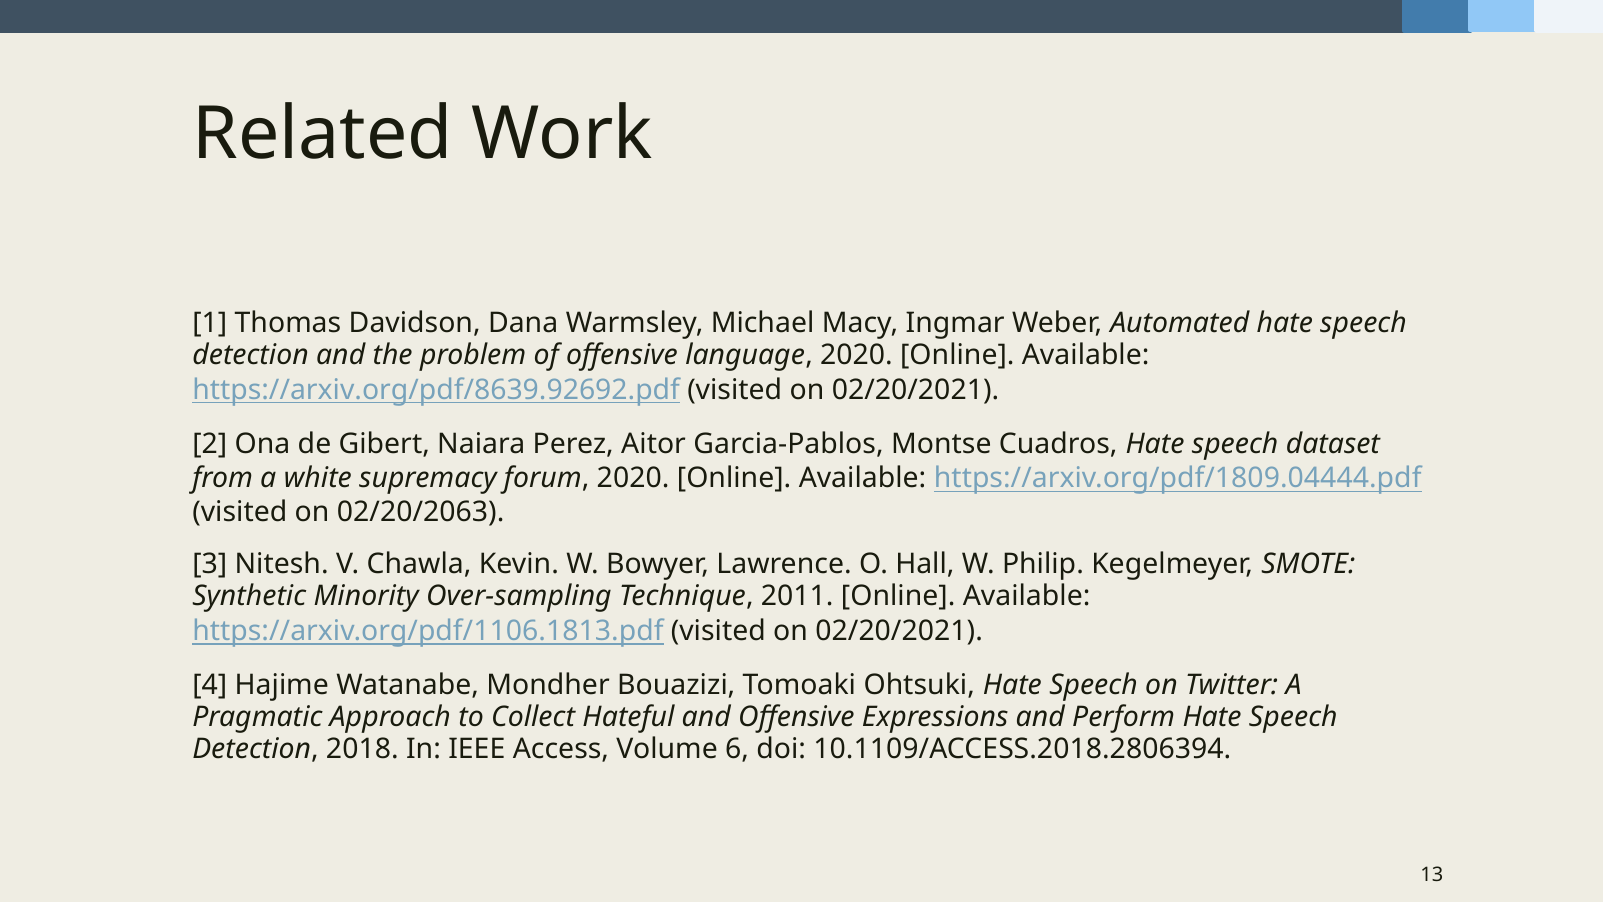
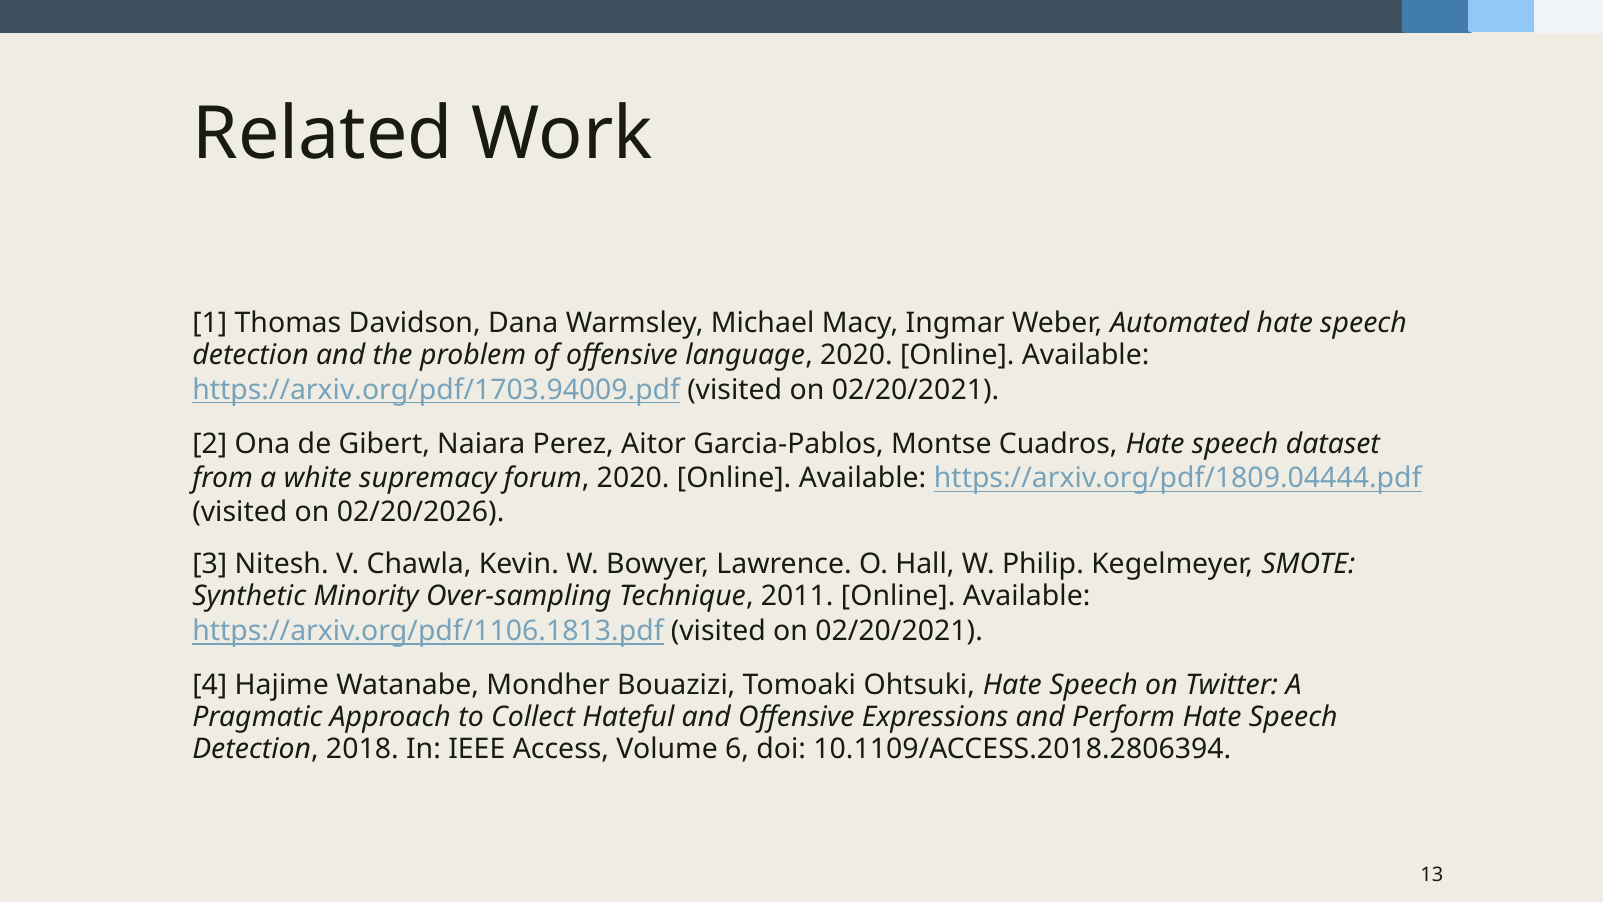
https://arxiv.org/pdf/8639.92692.pdf: https://arxiv.org/pdf/8639.92692.pdf -> https://arxiv.org/pdf/1703.94009.pdf
02/20/2063: 02/20/2063 -> 02/20/2026
